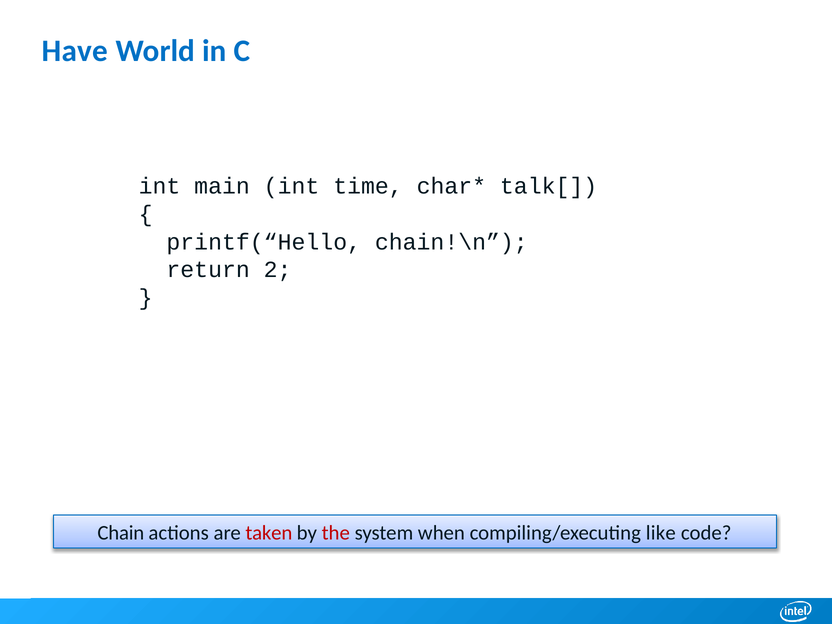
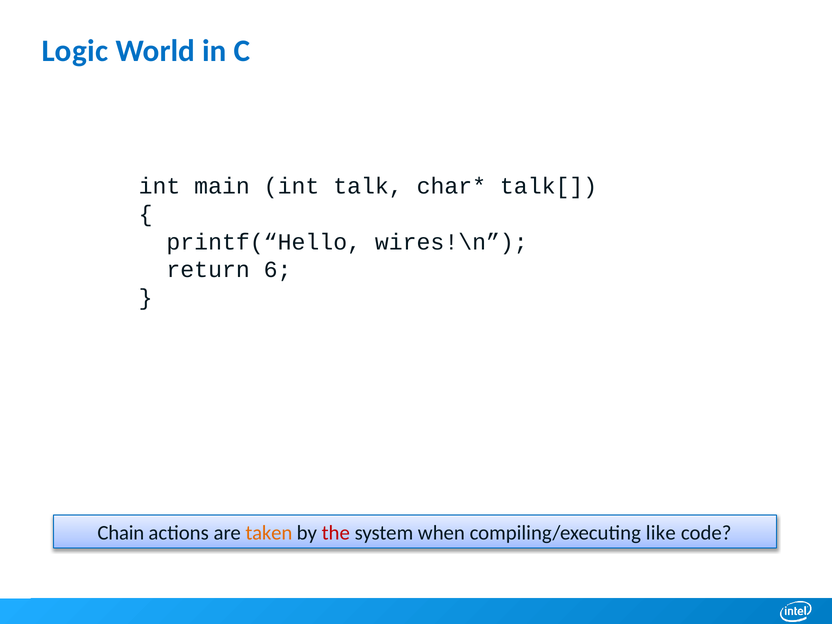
Have: Have -> Logic
time: time -> talk
chain!\n: chain!\n -> wires!\n
2: 2 -> 6
taken colour: red -> orange
